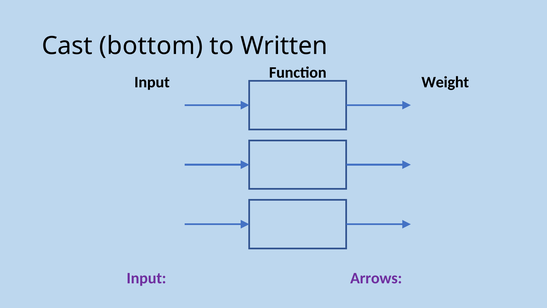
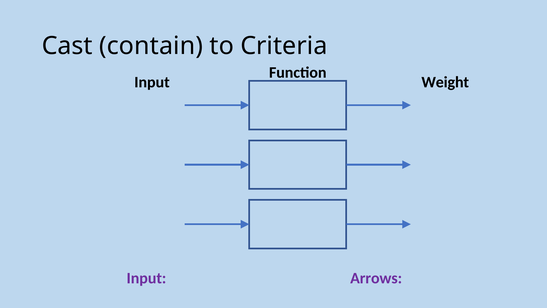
bottom: bottom -> contain
Written: Written -> Criteria
